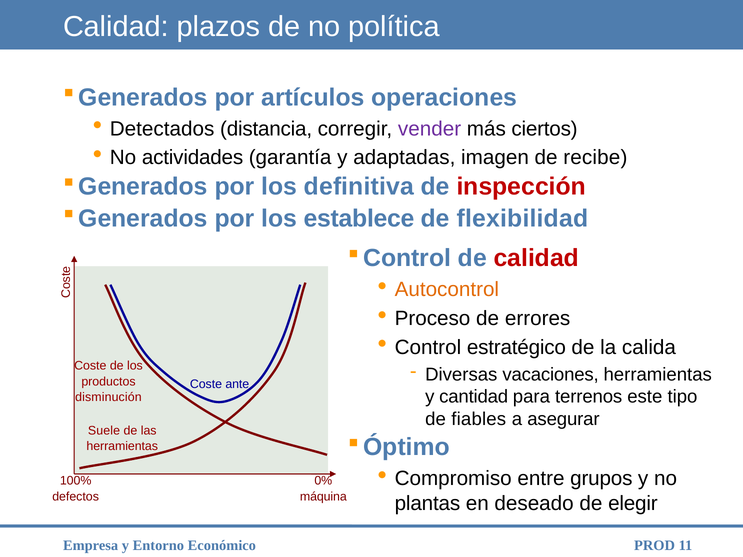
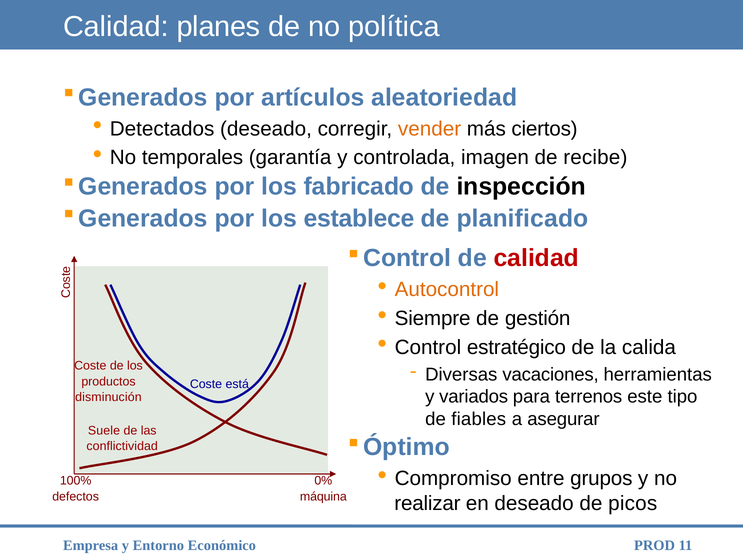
plazos: plazos -> planes
operaciones: operaciones -> aleatoriedad
Detectados distancia: distancia -> deseado
vender colour: purple -> orange
actividades: actividades -> temporales
adaptadas: adaptadas -> controlada
definitiva: definitiva -> fabricado
inspección colour: red -> black
flexibilidad: flexibilidad -> planificado
Proceso: Proceso -> Siempre
errores: errores -> gestión
ante: ante -> está
cantidad: cantidad -> variados
herramientas at (122, 447): herramientas -> conflictividad
plantas: plantas -> realizar
elegir: elegir -> picos
